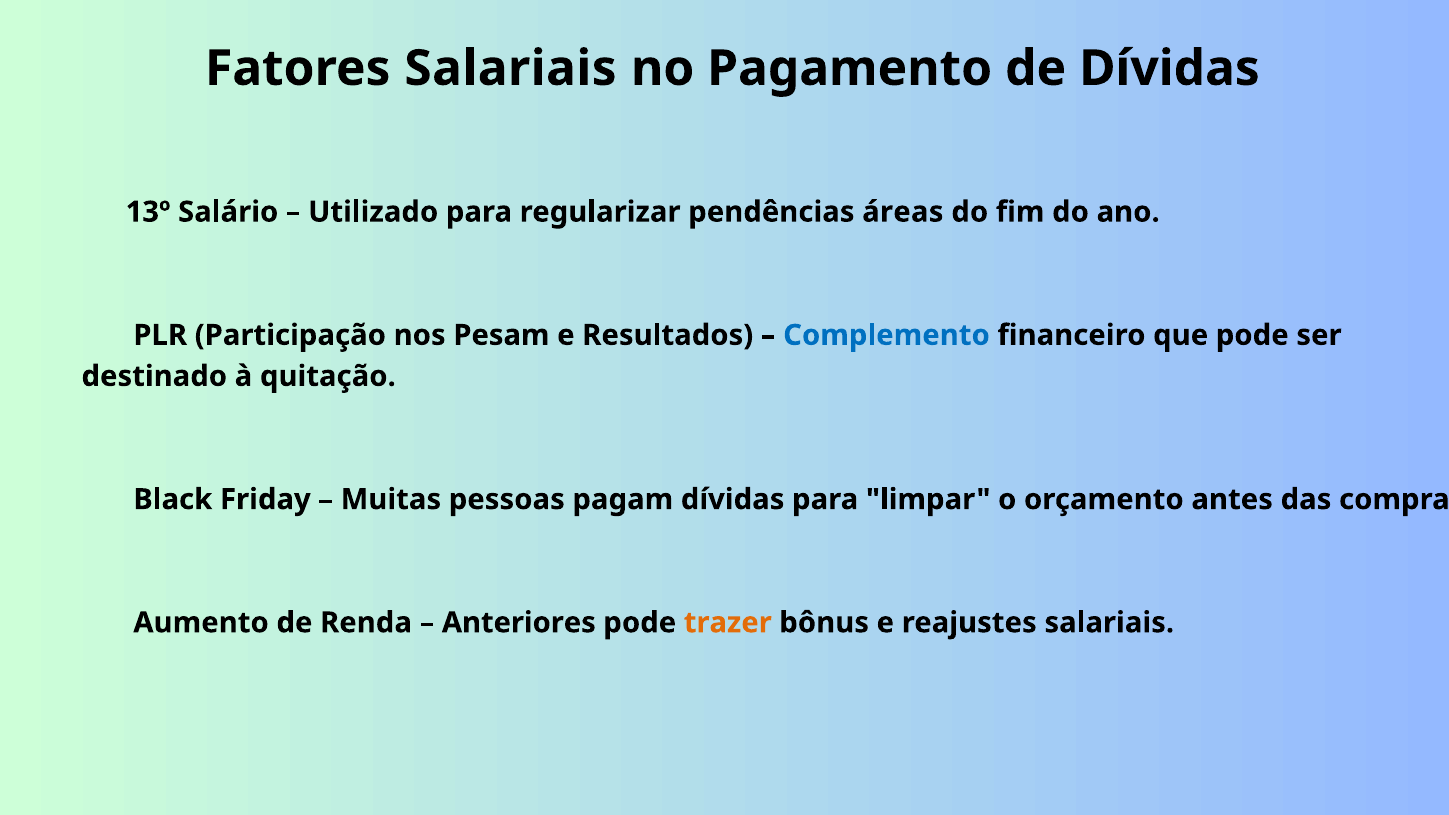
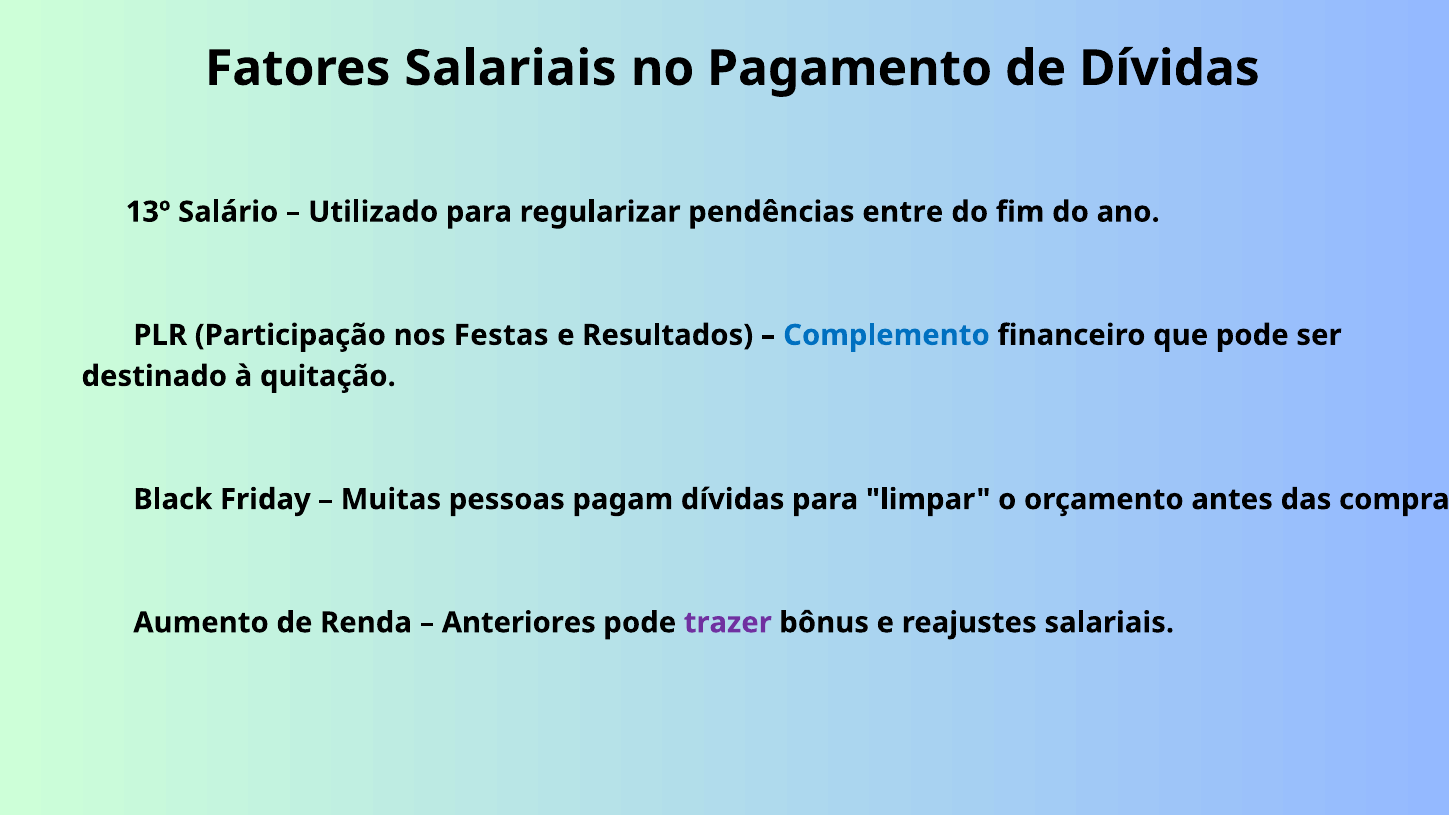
áreas: áreas -> entre
Pesam: Pesam -> Festas
trazer colour: orange -> purple
